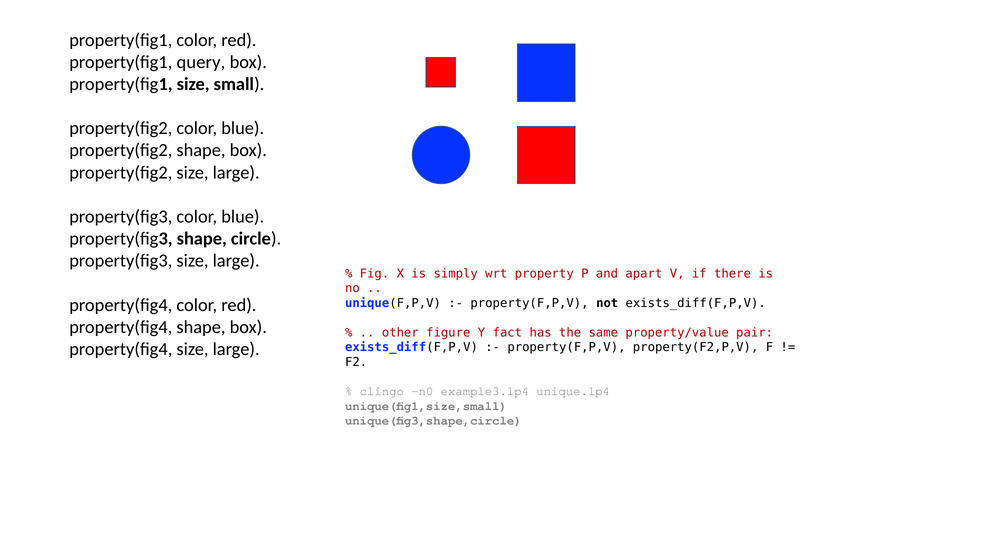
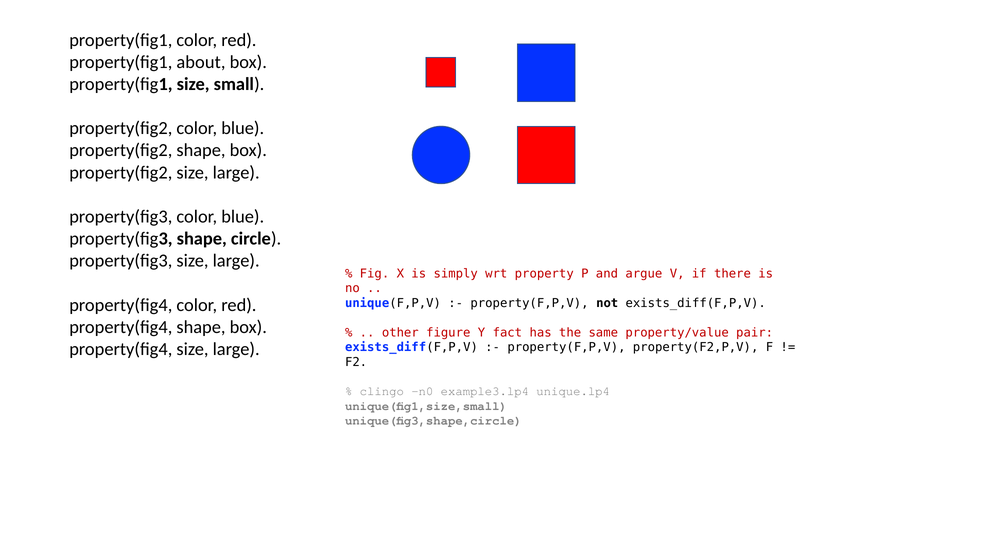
query: query -> about
apart: apart -> argue
